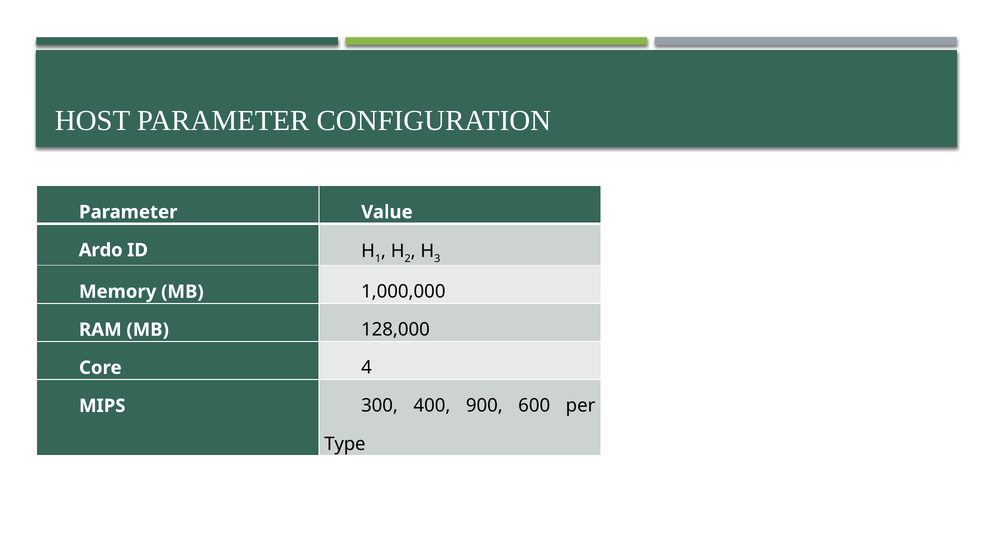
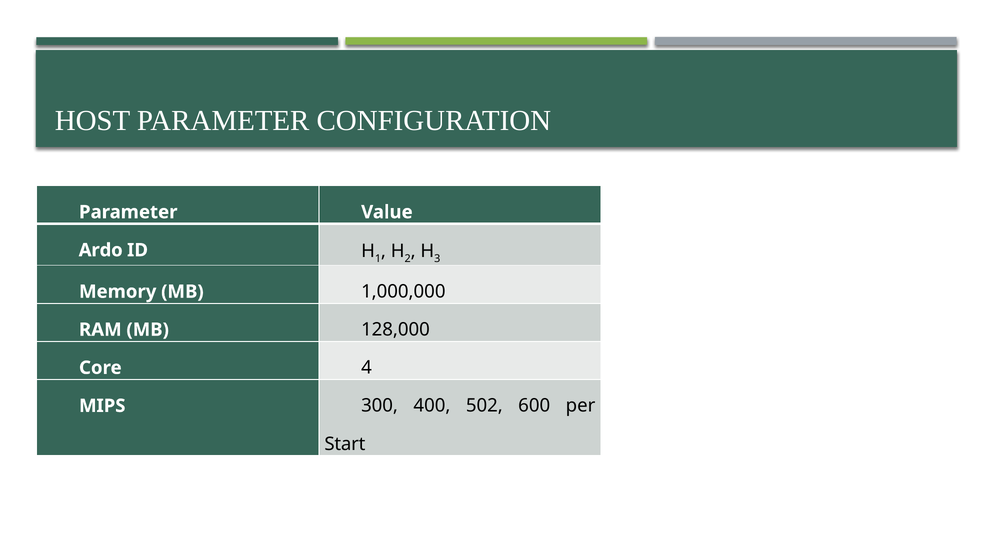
900: 900 -> 502
Type: Type -> Start
